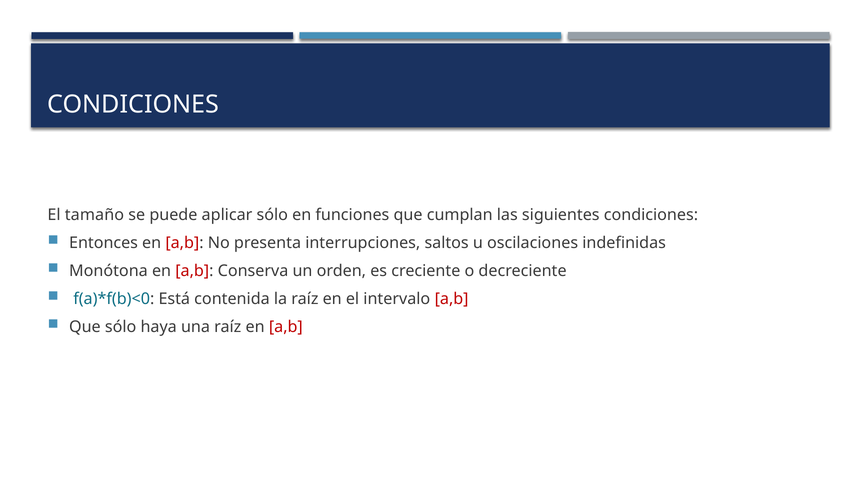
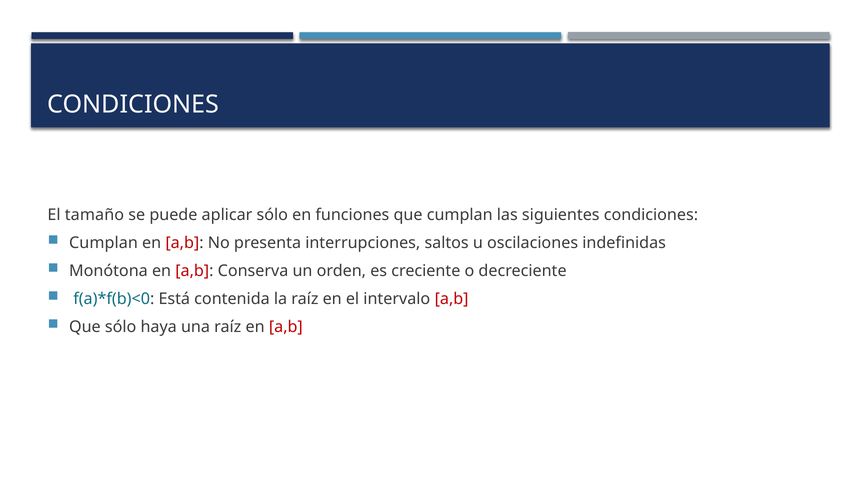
Entonces at (104, 243): Entonces -> Cumplan
